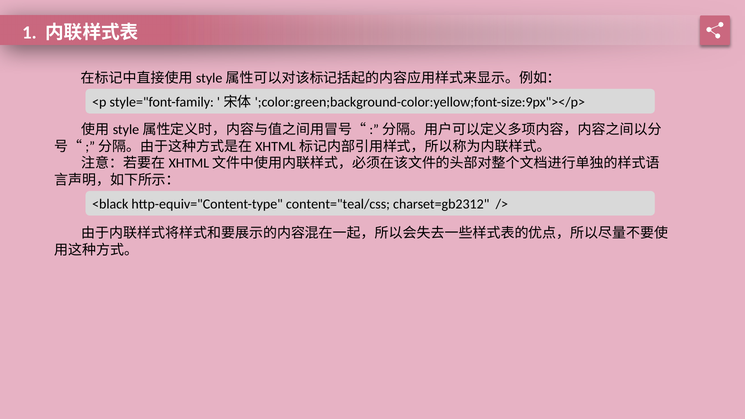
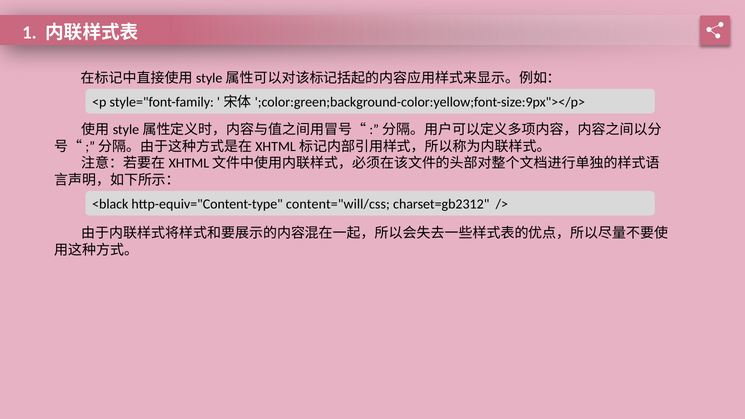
content="teal/css: content="teal/css -> content="will/css
